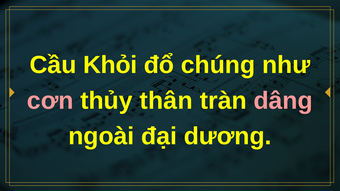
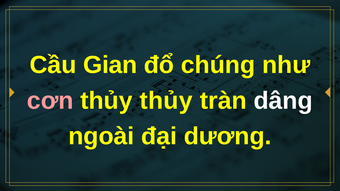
Khỏi: Khỏi -> Gian
thủy thân: thân -> thủy
dâng colour: pink -> white
